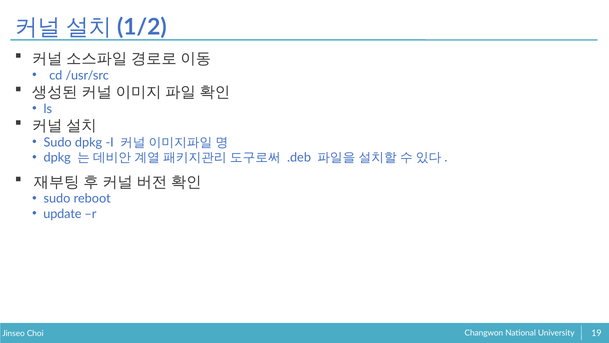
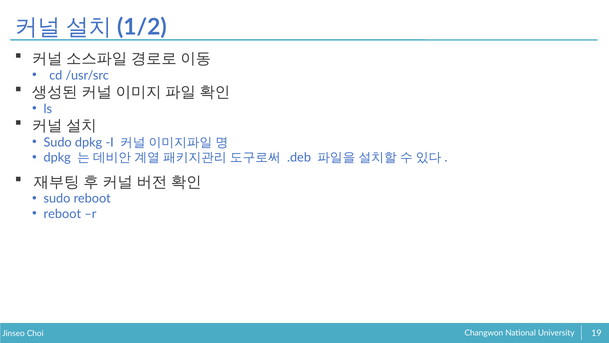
update at (62, 214): update -> reboot
